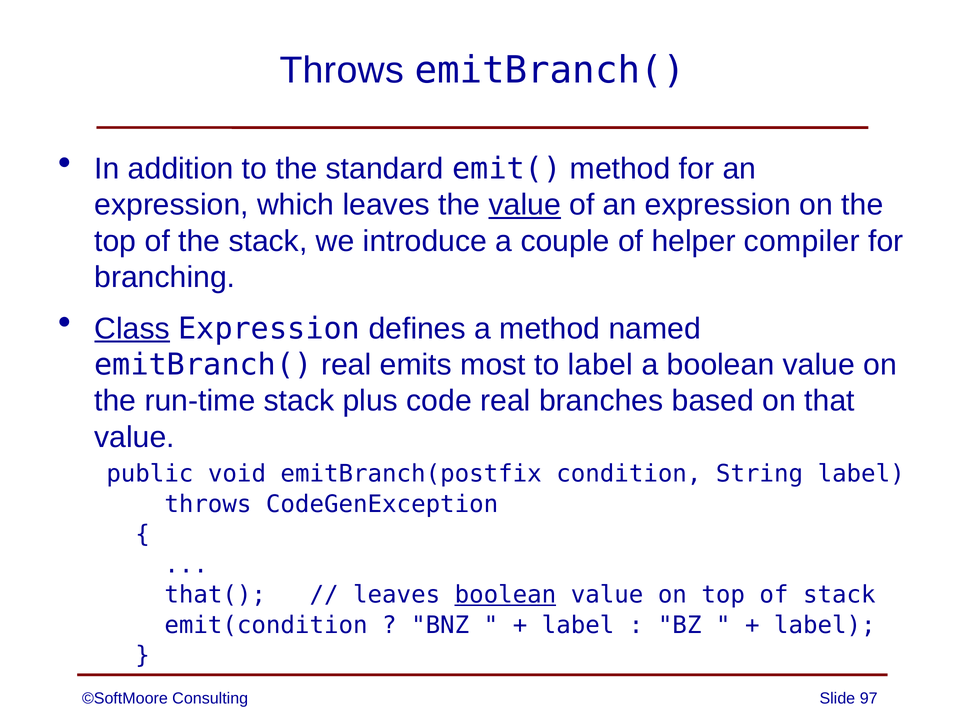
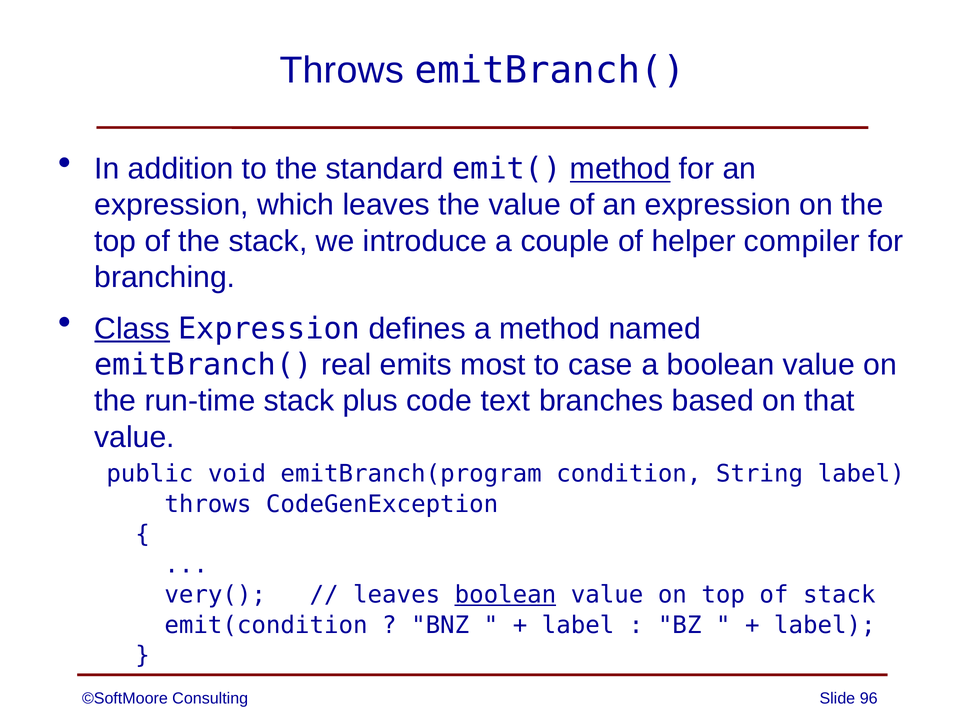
method at (620, 169) underline: none -> present
value at (525, 205) underline: present -> none
to label: label -> case
code real: real -> text
emitBranch(postfix: emitBranch(postfix -> emitBranch(program
that(: that( -> very(
97: 97 -> 96
